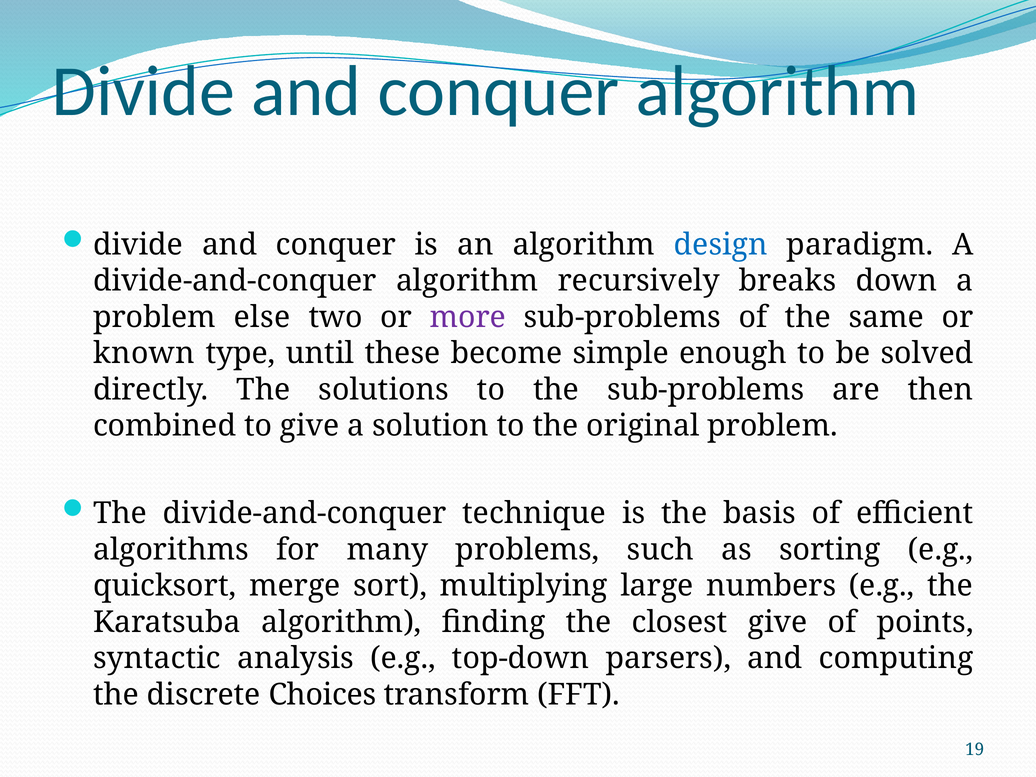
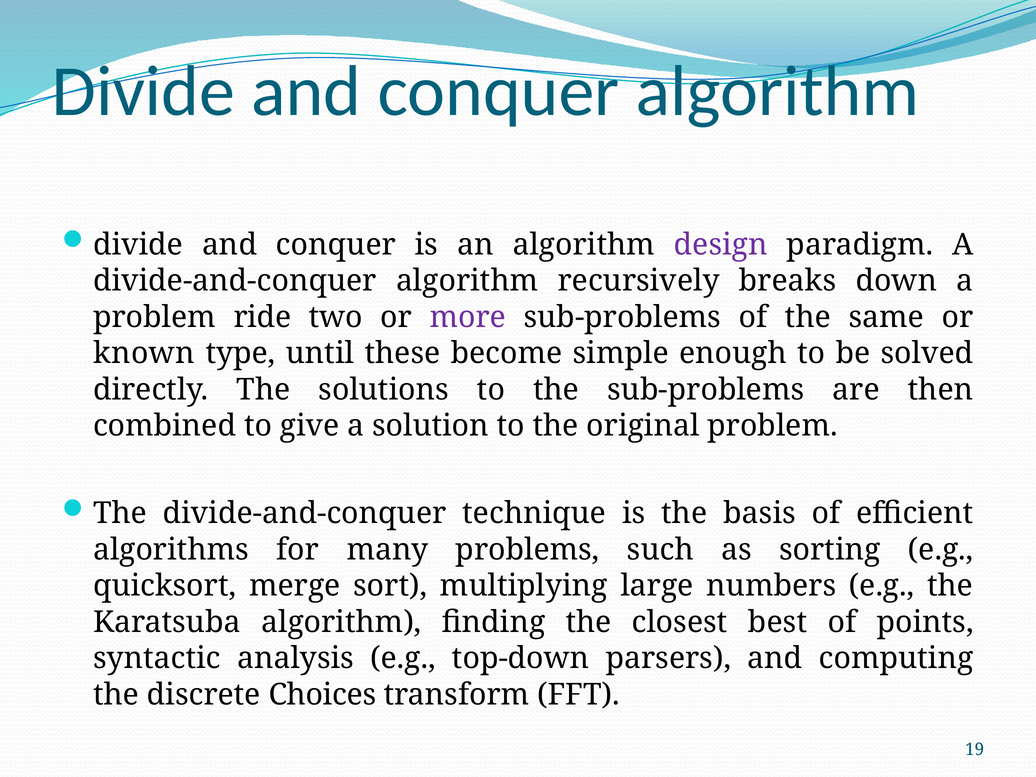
design colour: blue -> purple
else: else -> ride
closest give: give -> best
